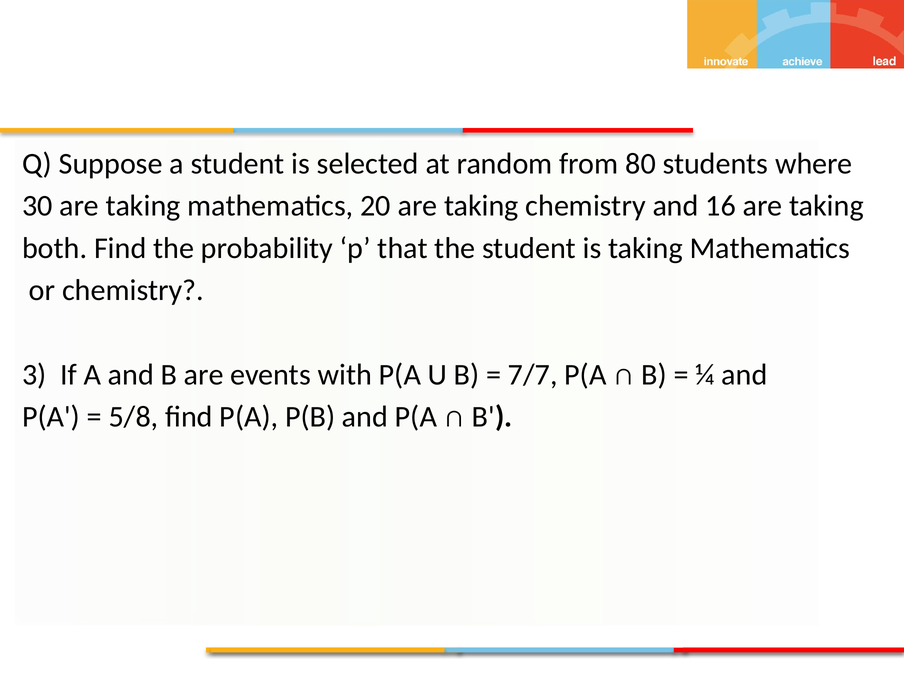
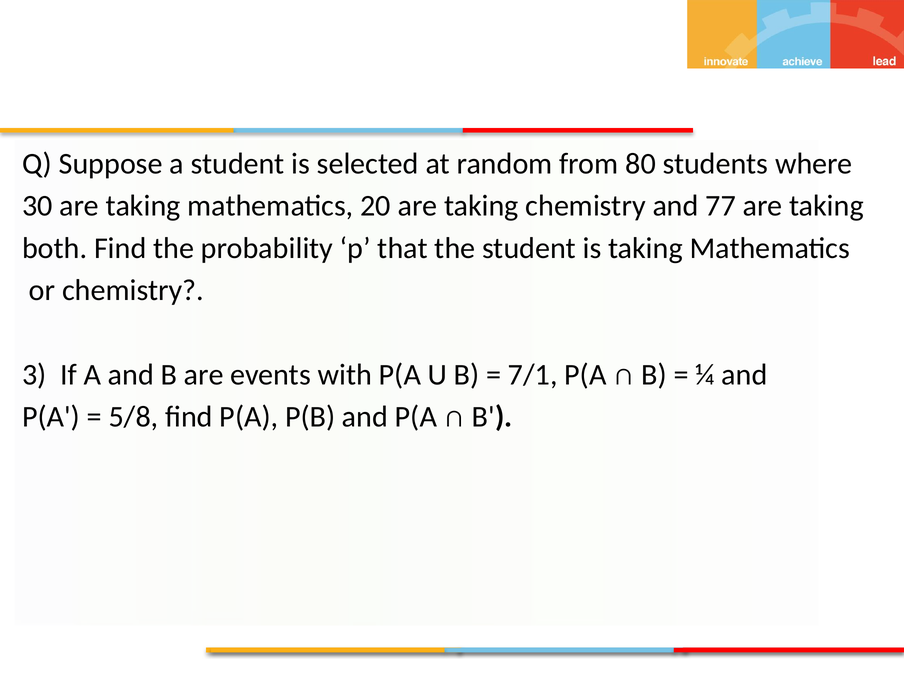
16: 16 -> 77
7/7: 7/7 -> 7/1
